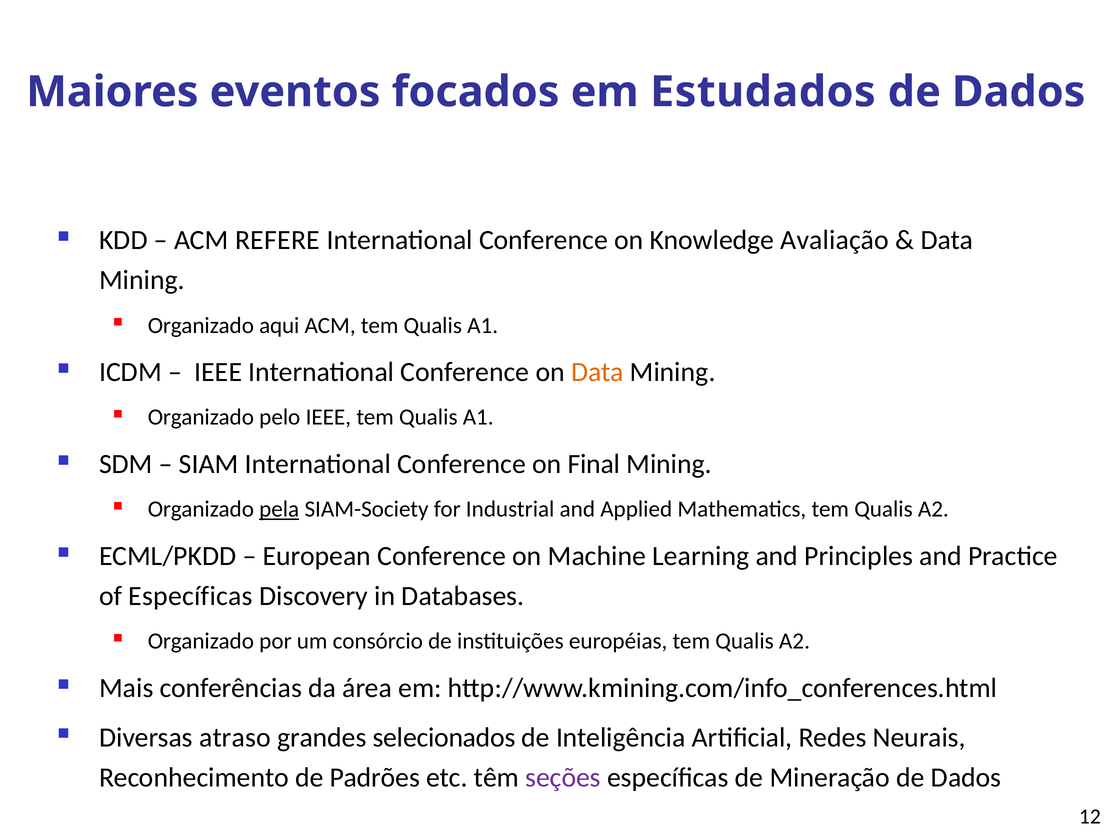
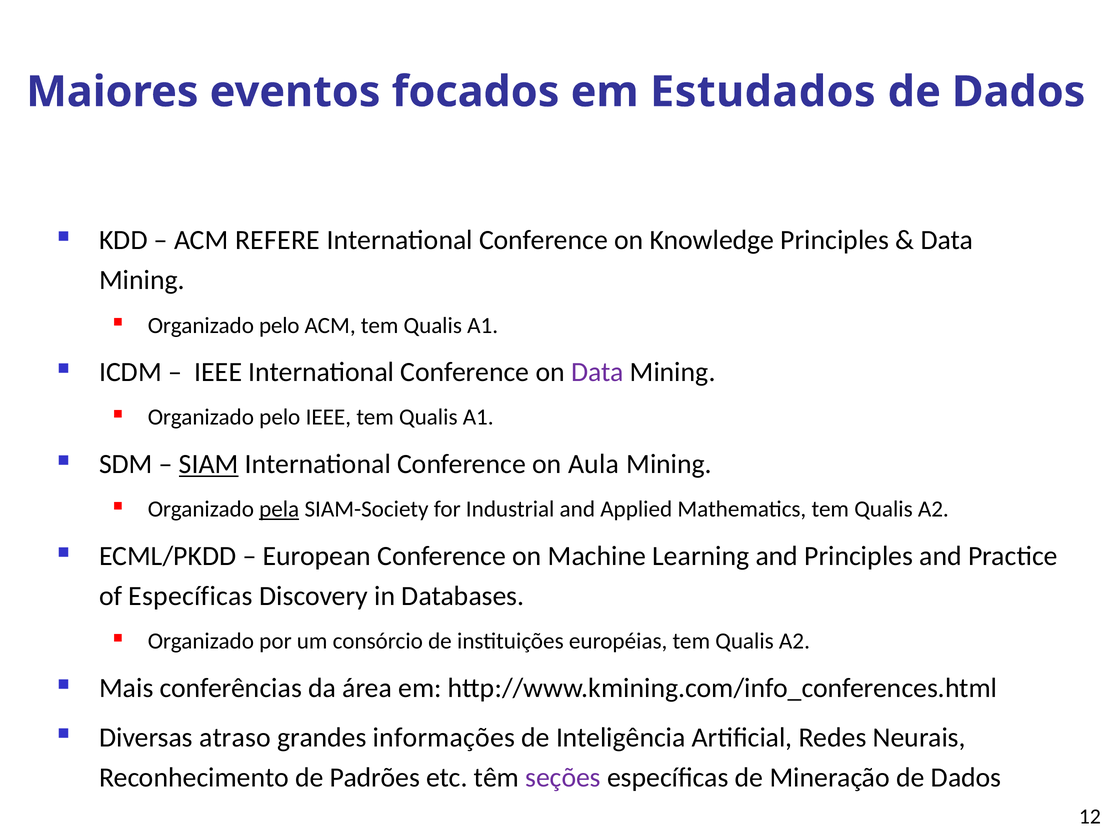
Knowledge Avaliação: Avaliação -> Principles
aqui at (279, 325): aqui -> pelo
Data at (597, 372) colour: orange -> purple
SIAM underline: none -> present
Final: Final -> Aula
selecionados: selecionados -> informações
